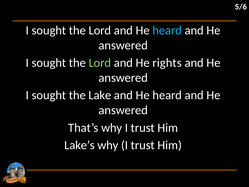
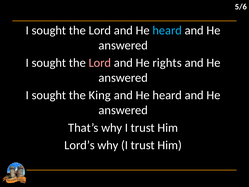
Lord at (100, 63) colour: light green -> pink
Lake: Lake -> King
Lake’s: Lake’s -> Lord’s
